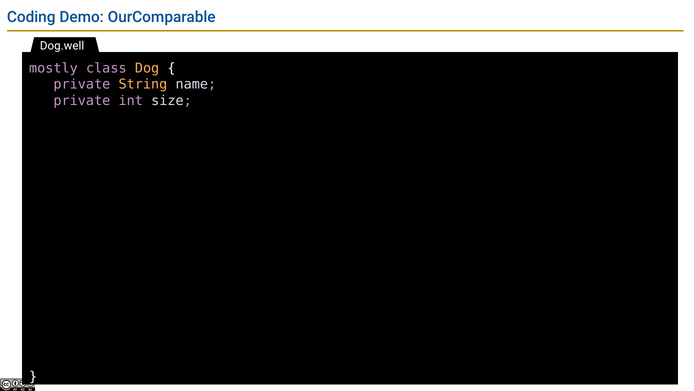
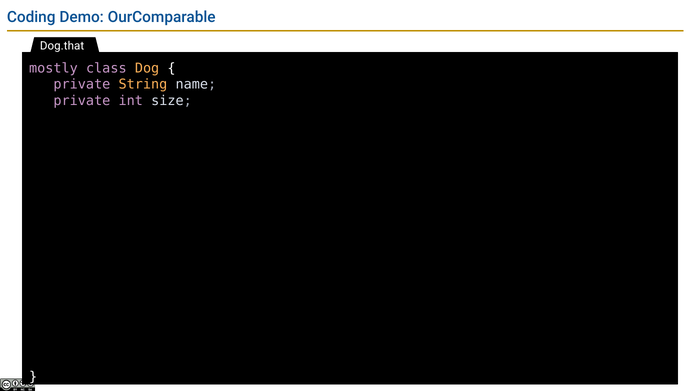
Dog.well: Dog.well -> Dog.that
